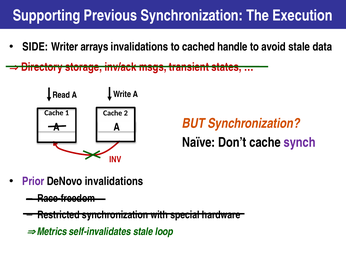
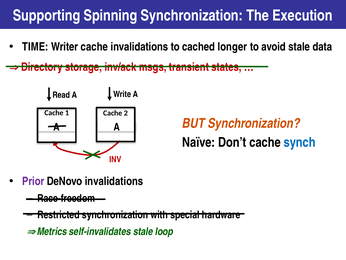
Previous: Previous -> Spinning
SIDE: SIDE -> TIME
Writer arrays: arrays -> cache
handle: handle -> longer
synch colour: purple -> blue
